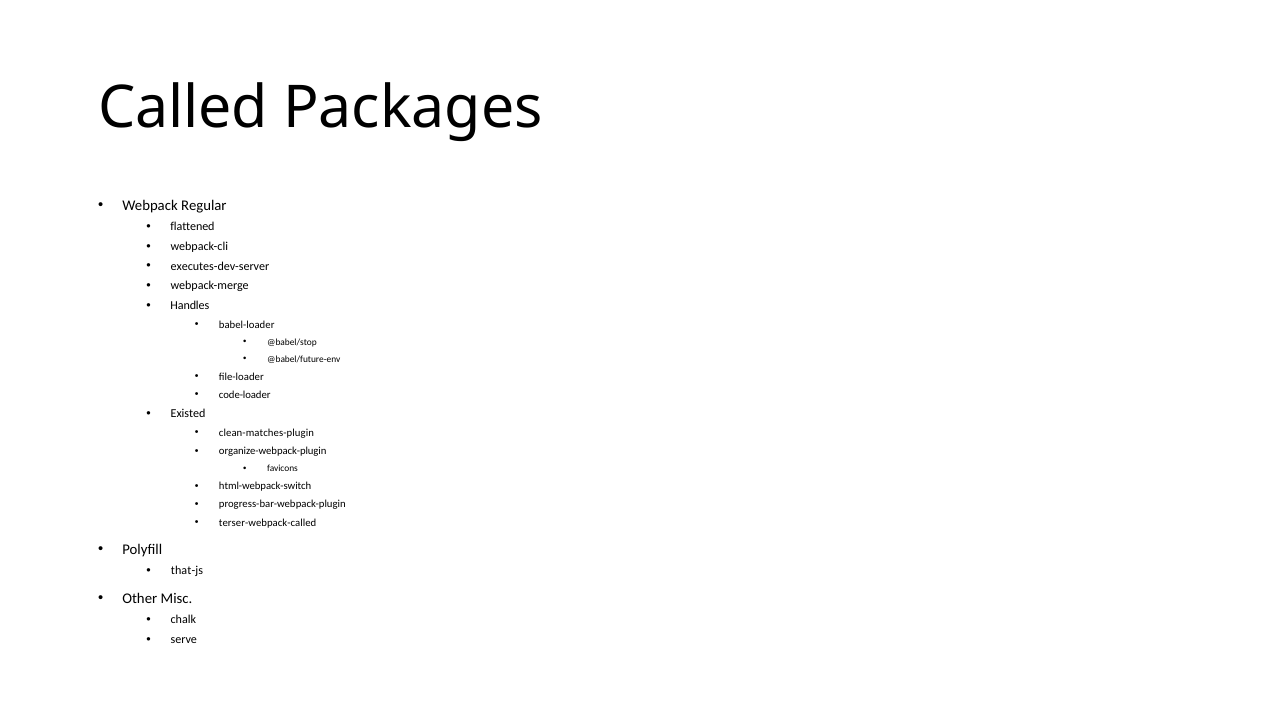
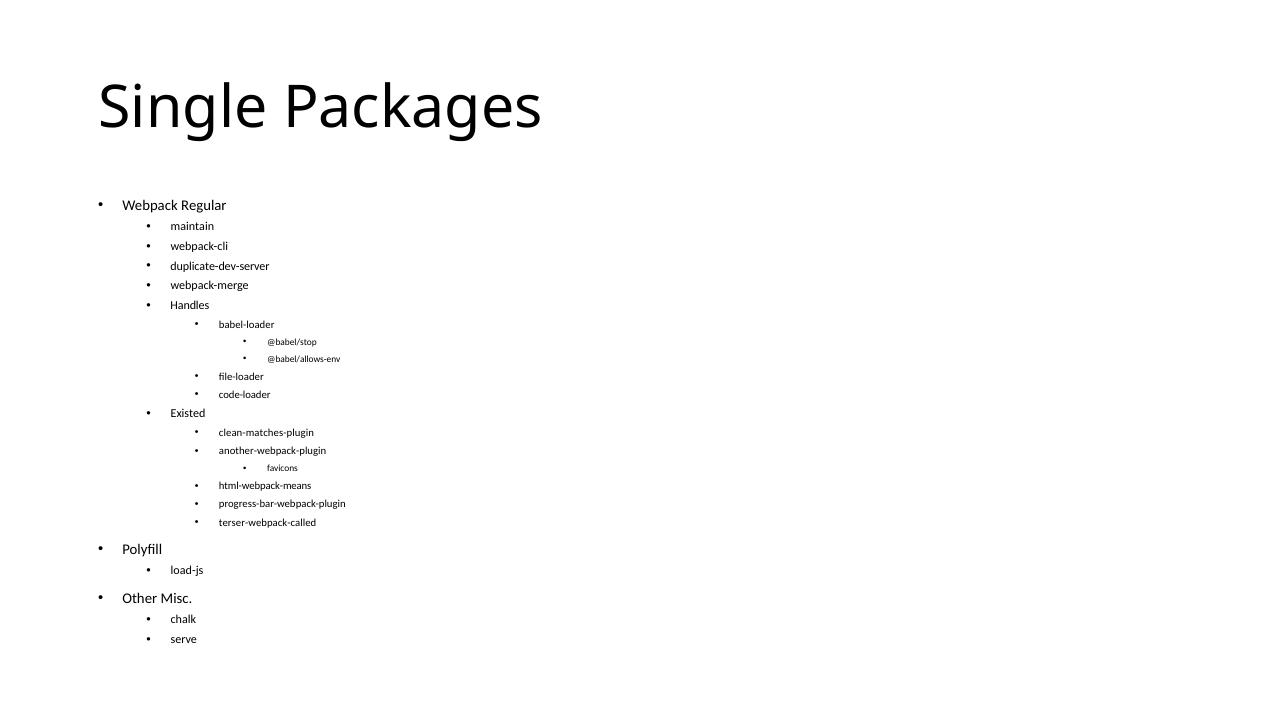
Called: Called -> Single
flattened: flattened -> maintain
executes-dev-server: executes-dev-server -> duplicate-dev-server
@babel/future-env: @babel/future-env -> @babel/allows-env
organize-webpack-plugin: organize-webpack-plugin -> another-webpack-plugin
html-webpack-switch: html-webpack-switch -> html-webpack-means
that-js: that-js -> load-js
